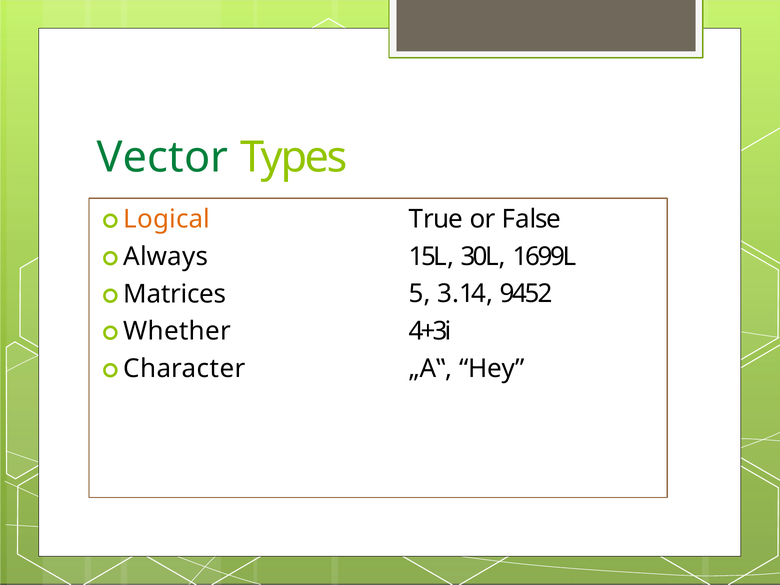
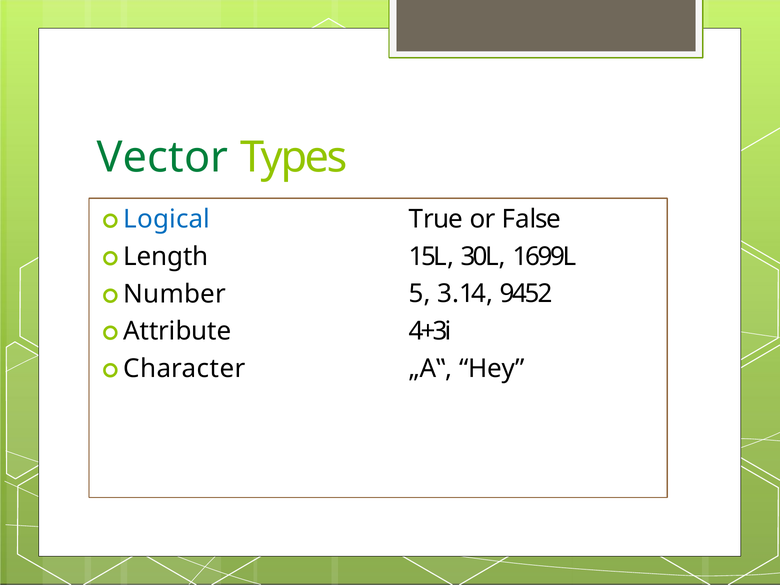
Logical colour: orange -> blue
Always: Always -> Length
Matrices: Matrices -> Number
Whether: Whether -> Attribute
